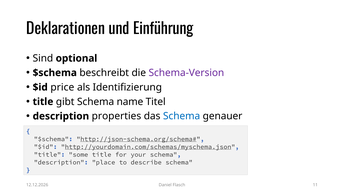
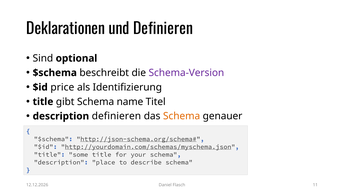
und Einführung: Einführung -> Definieren
description properties: properties -> definieren
Schema at (182, 116) colour: blue -> orange
